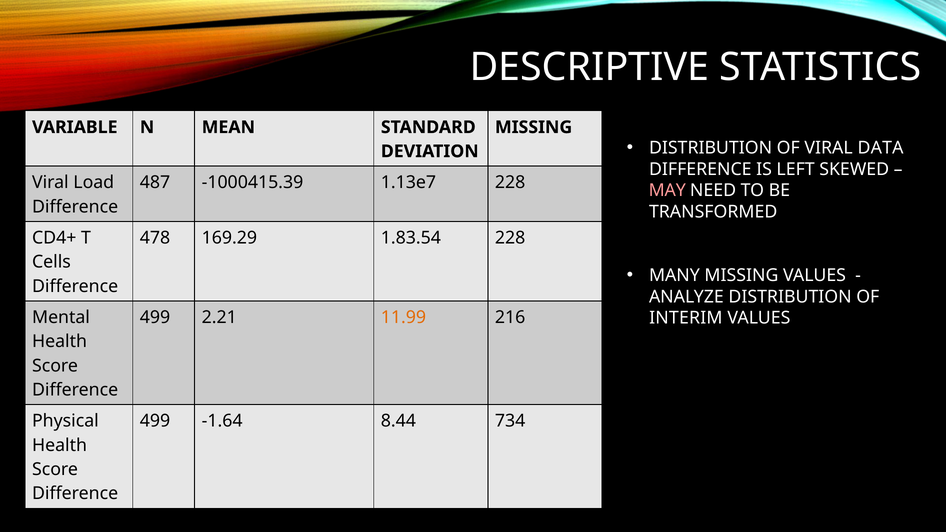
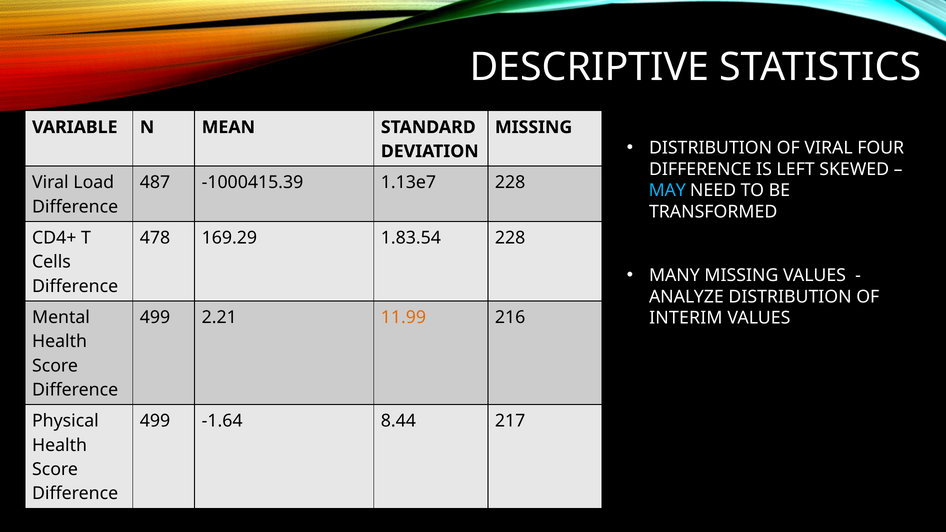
DATA: DATA -> FOUR
MAY colour: pink -> light blue
734: 734 -> 217
